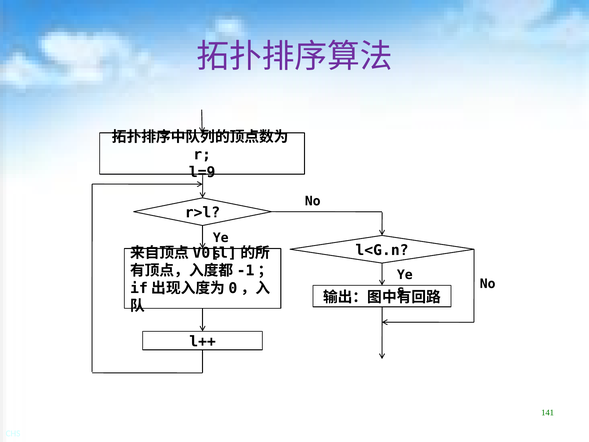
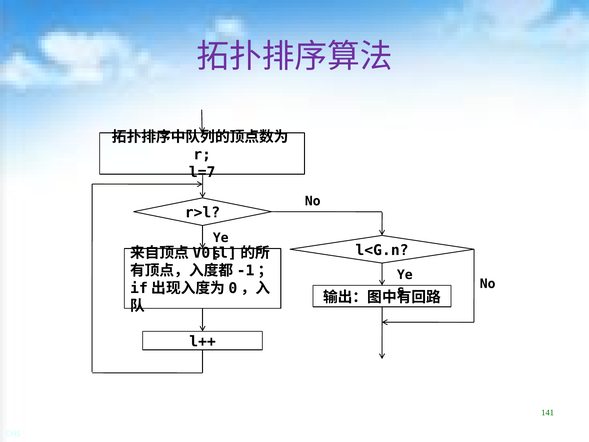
l=9: l=9 -> l=7
